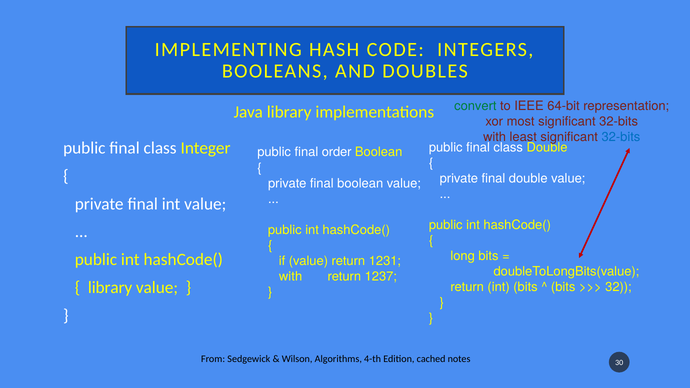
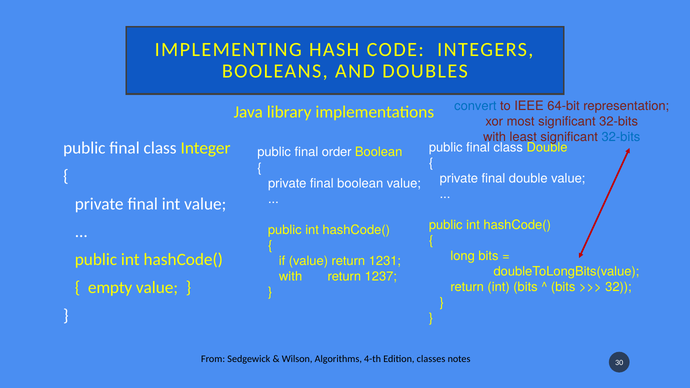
convert colour: green -> blue
library at (110, 288): library -> empty
cached: cached -> classes
